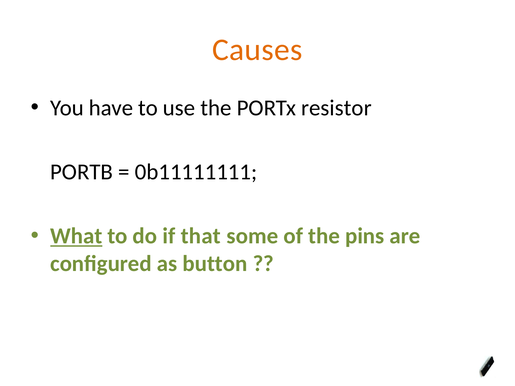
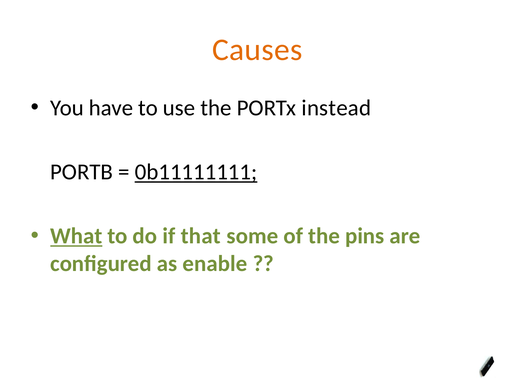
resistor: resistor -> instead
0b11111111 underline: none -> present
button: button -> enable
